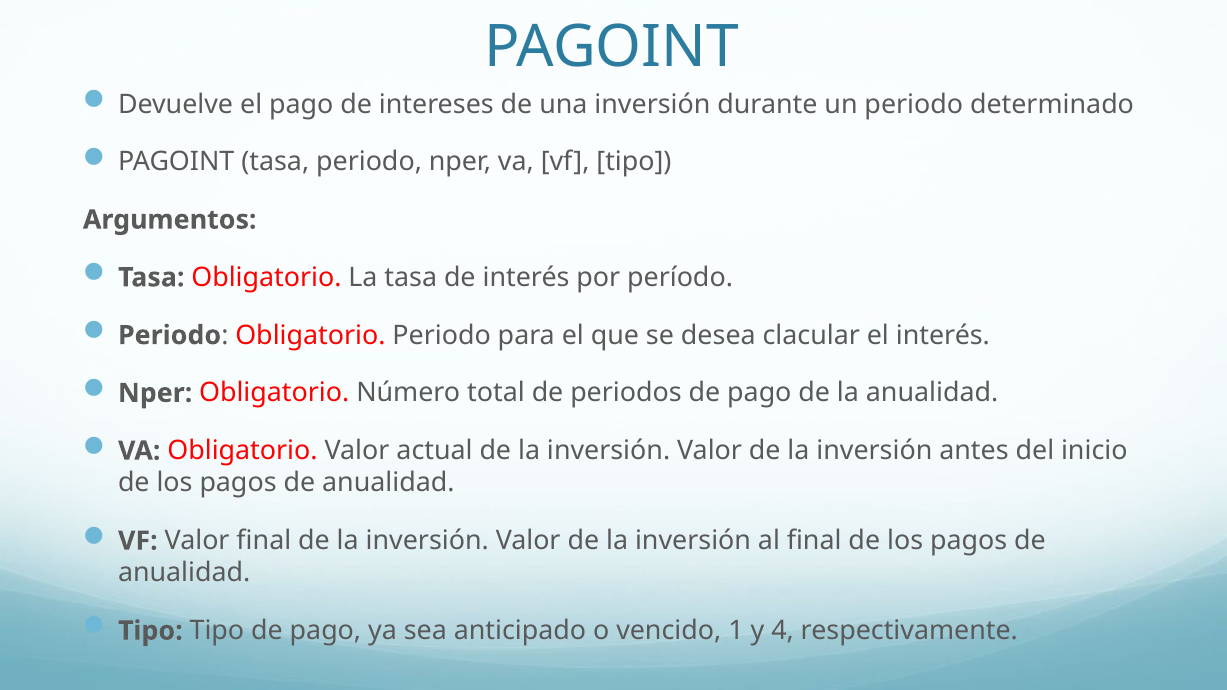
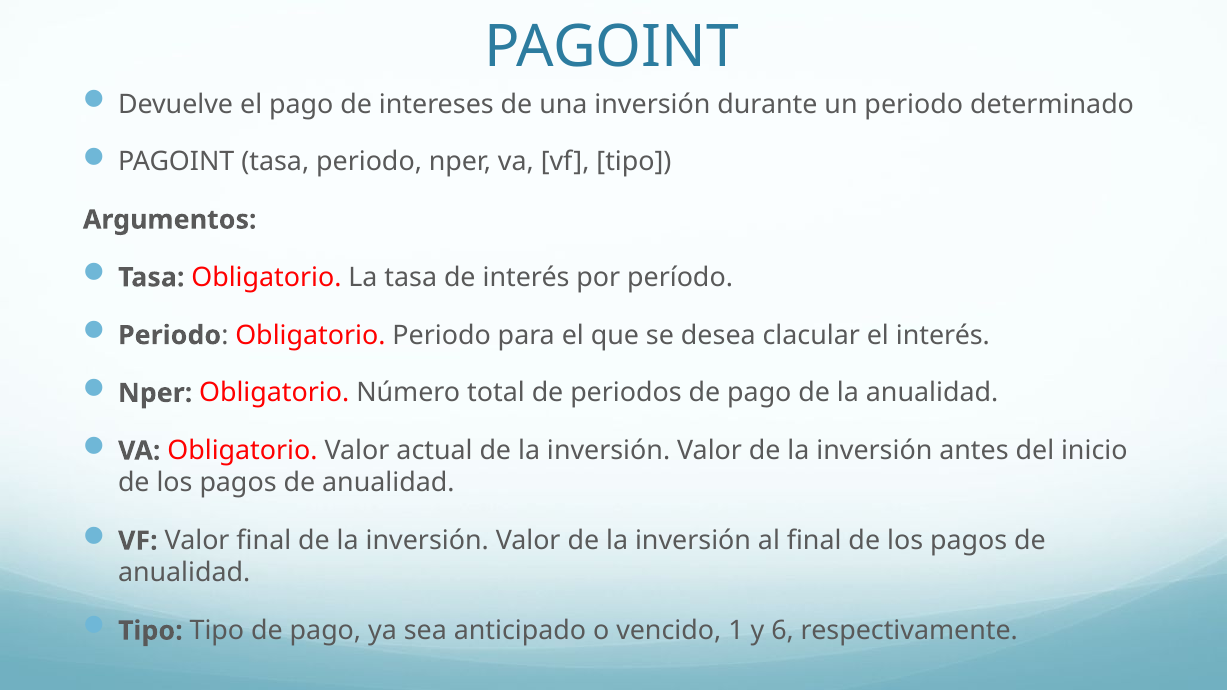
4: 4 -> 6
